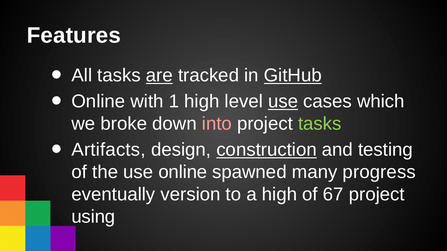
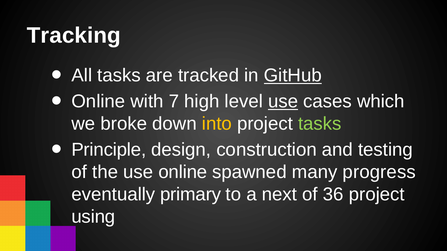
Features: Features -> Tracking
are underline: present -> none
1: 1 -> 7
into colour: pink -> yellow
Artifacts: Artifacts -> Principle
construction underline: present -> none
version: version -> primary
a high: high -> next
67: 67 -> 36
